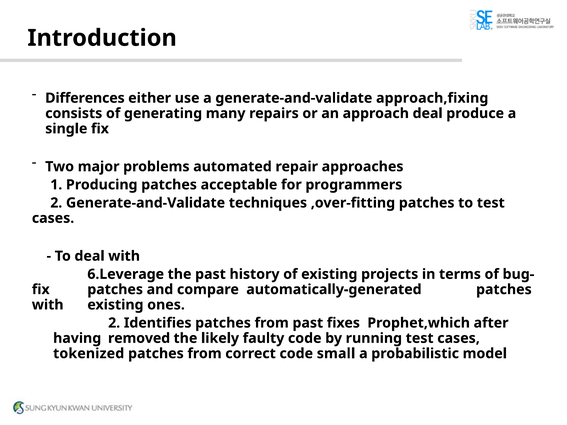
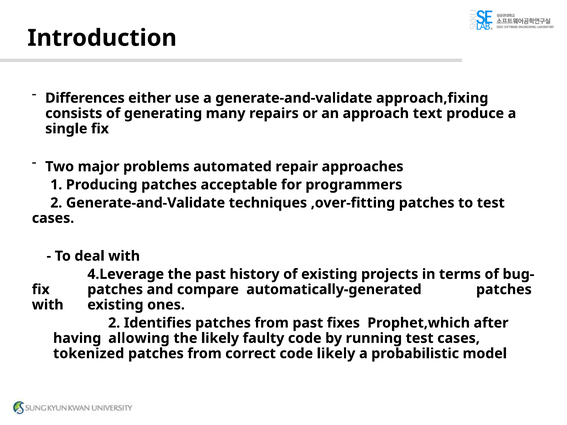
approach deal: deal -> text
6.Leverage: 6.Leverage -> 4.Leverage
removed: removed -> allowing
code small: small -> likely
